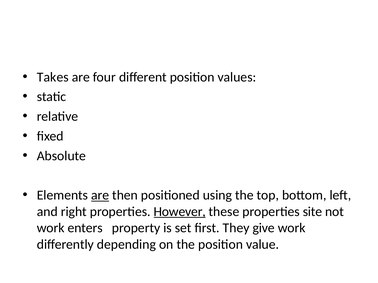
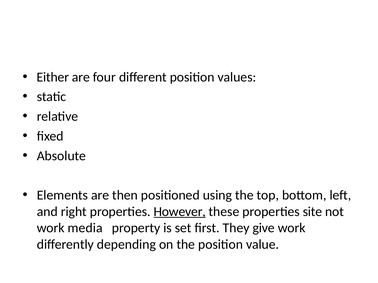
Takes: Takes -> Either
are at (100, 196) underline: present -> none
enters: enters -> media
